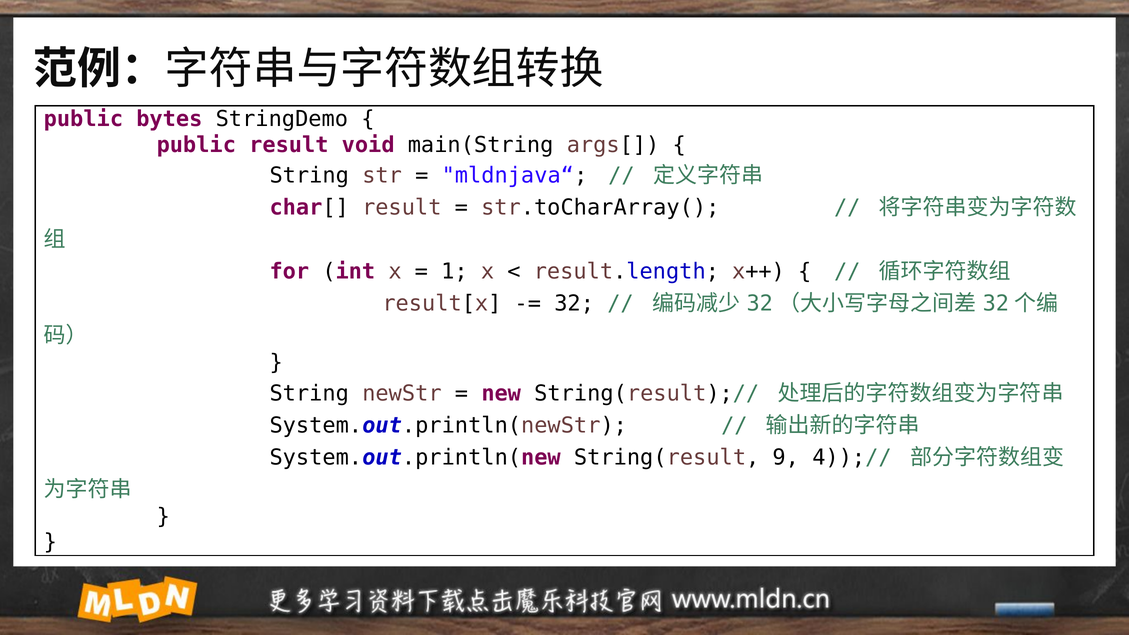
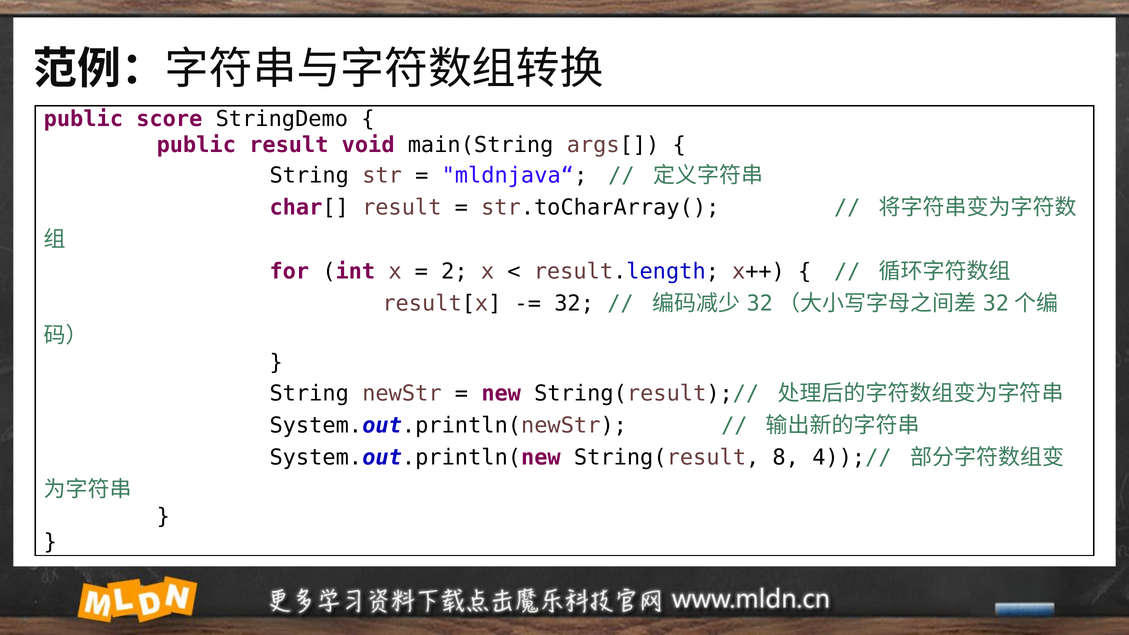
bytes: bytes -> score
1: 1 -> 2
9: 9 -> 8
